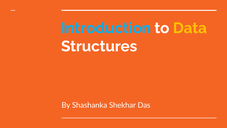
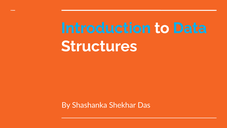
Data colour: yellow -> light blue
